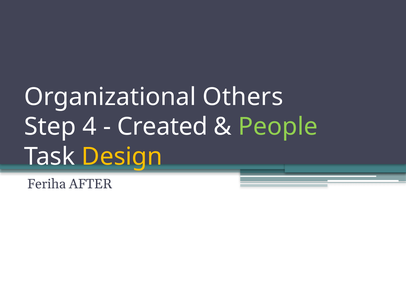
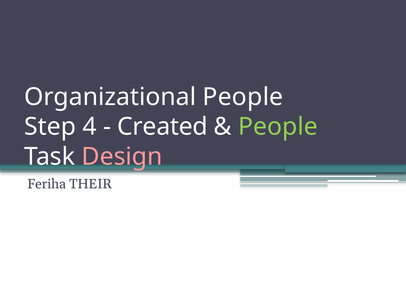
Organizational Others: Others -> People
Design colour: yellow -> pink
AFTER: AFTER -> THEIR
